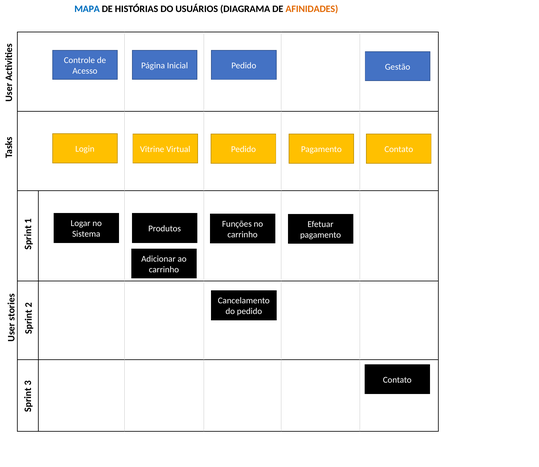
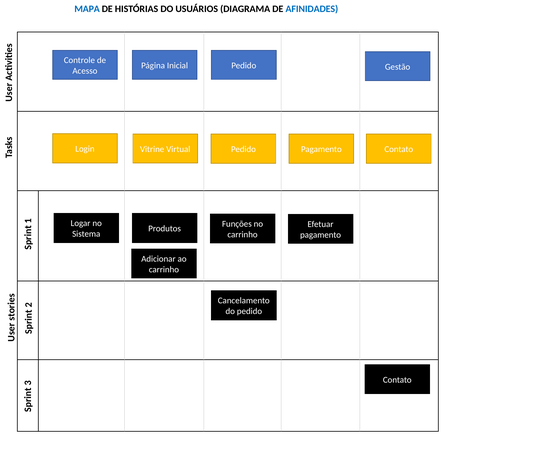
AFINIDADES colour: orange -> blue
